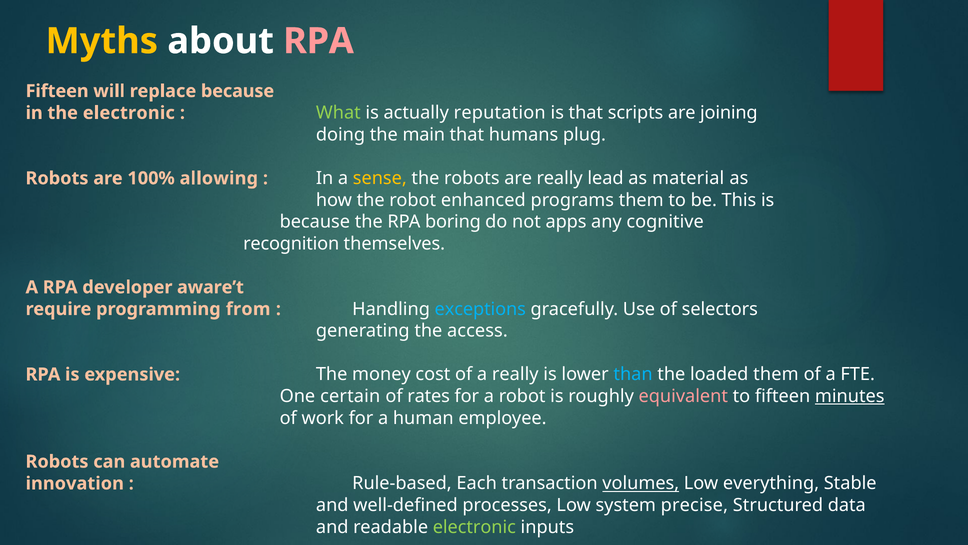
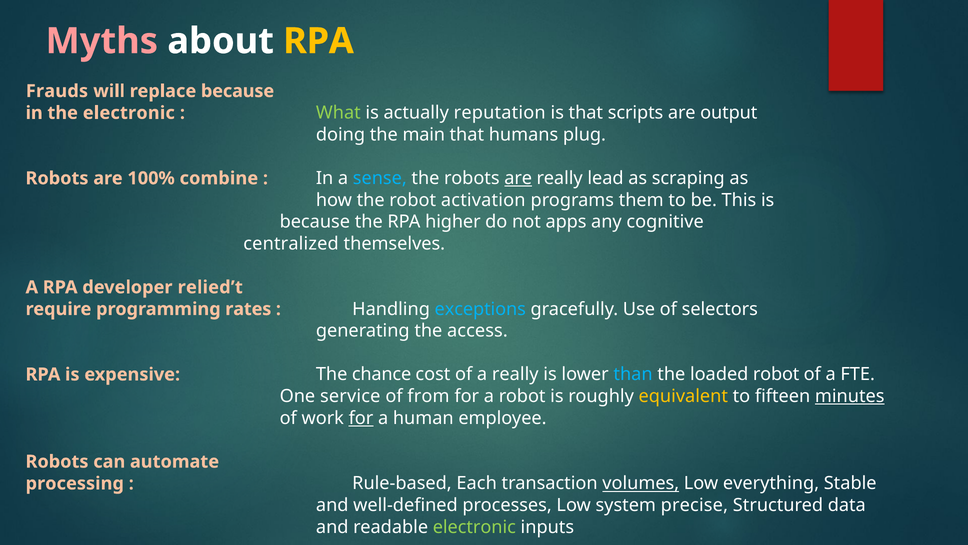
Myths colour: yellow -> pink
RPA at (318, 41) colour: pink -> yellow
Fifteen at (57, 91): Fifteen -> Frauds
joining: joining -> output
allowing: allowing -> combine
sense colour: yellow -> light blue
are at (518, 178) underline: none -> present
material: material -> scraping
enhanced: enhanced -> activation
boring: boring -> higher
recognition: recognition -> centralized
aware’t: aware’t -> relied’t
from: from -> rates
money: money -> chance
loaded them: them -> robot
certain: certain -> service
rates: rates -> from
equivalent colour: pink -> yellow
for at (361, 418) underline: none -> present
innovation: innovation -> processing
